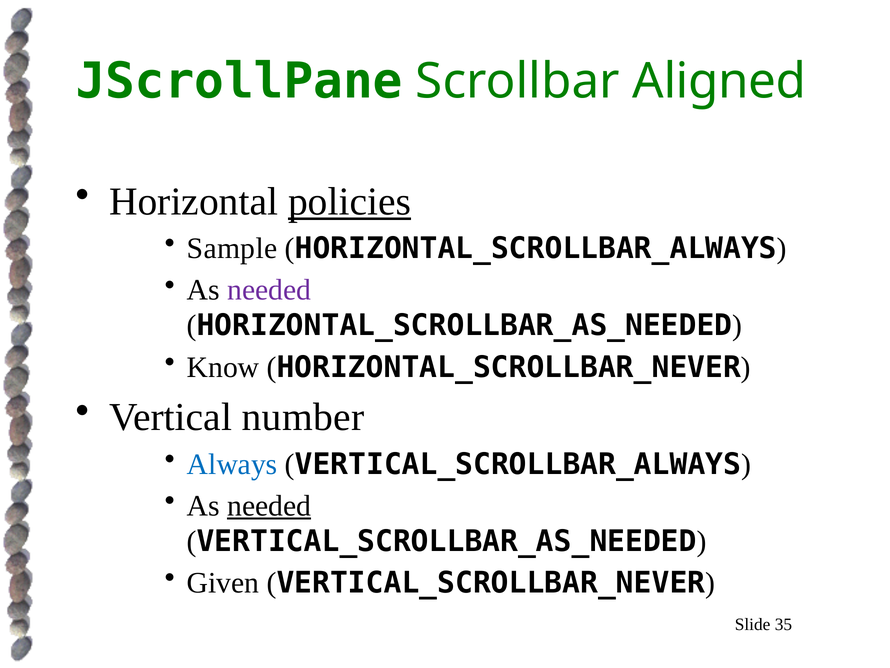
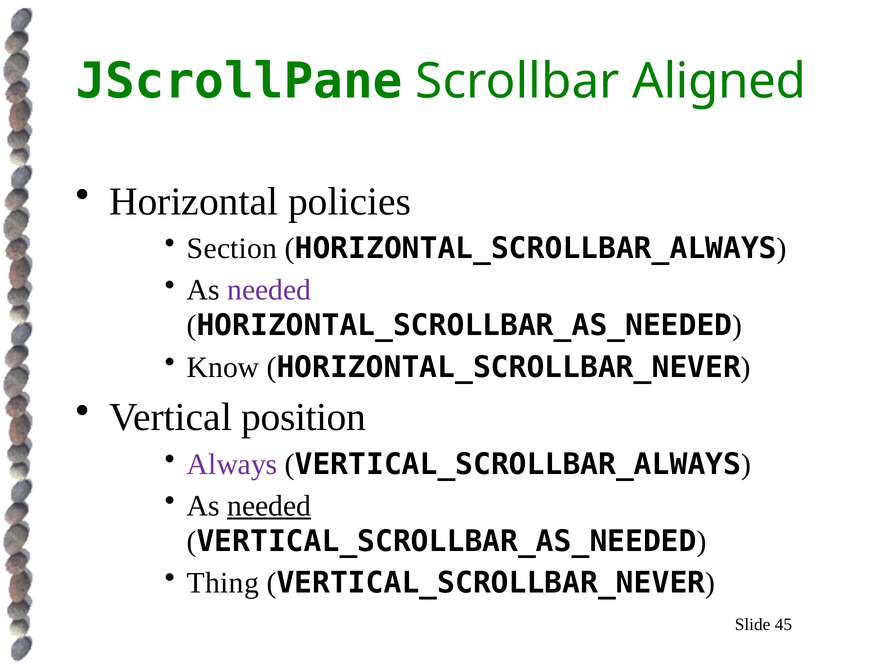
policies underline: present -> none
Sample: Sample -> Section
number: number -> position
Always colour: blue -> purple
Given: Given -> Thing
35: 35 -> 45
